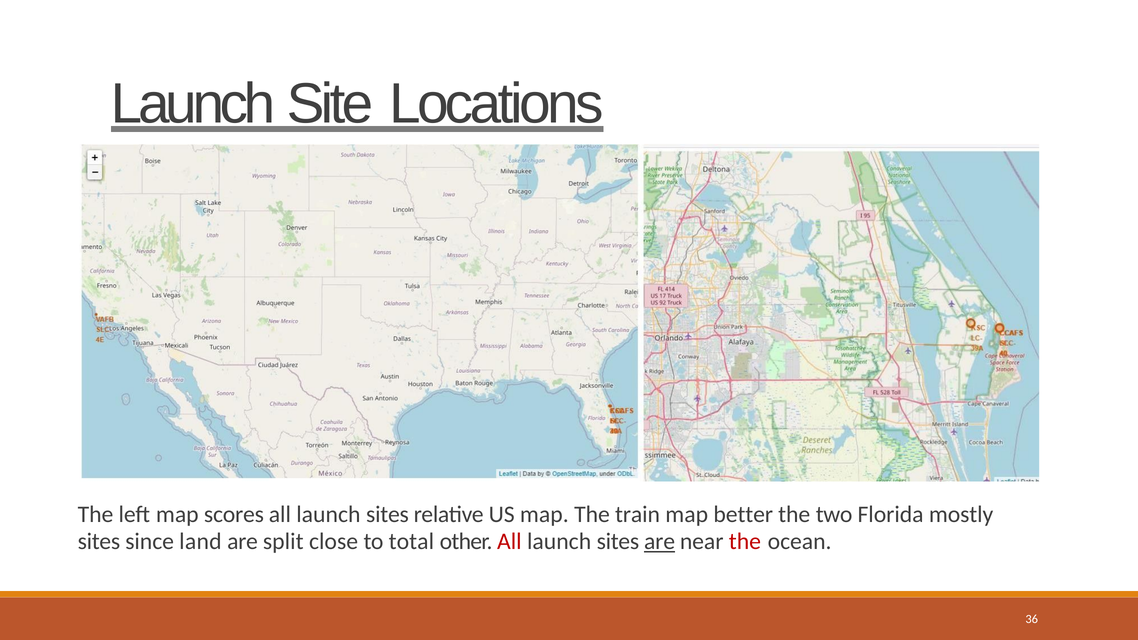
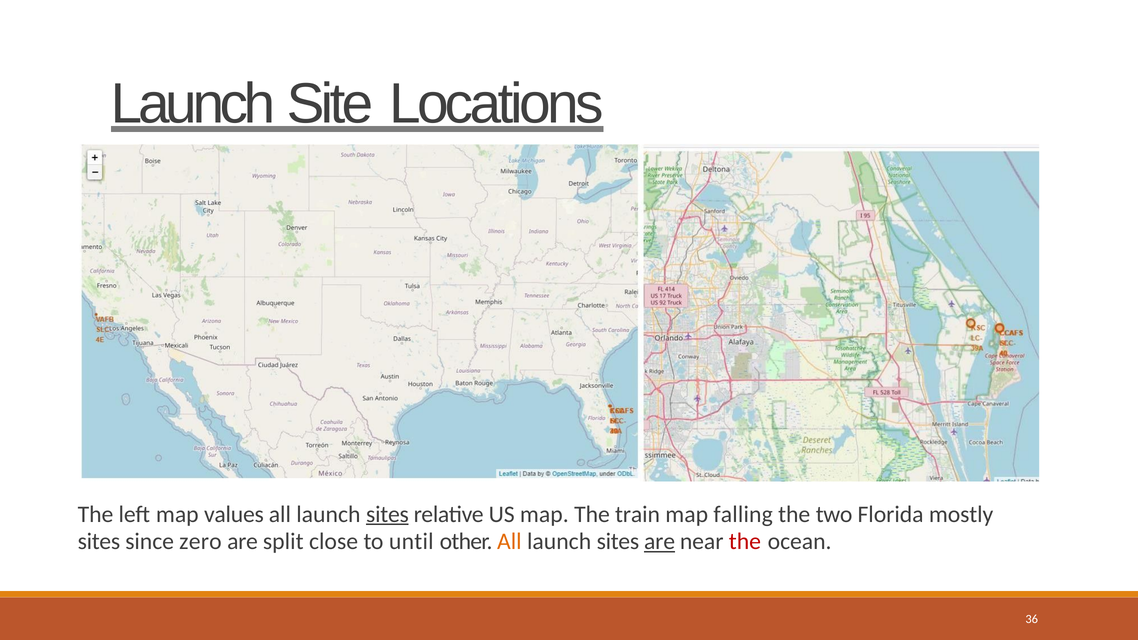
scores: scores -> values
sites at (387, 514) underline: none -> present
better: better -> falling
land: land -> zero
total: total -> until
All at (509, 541) colour: red -> orange
